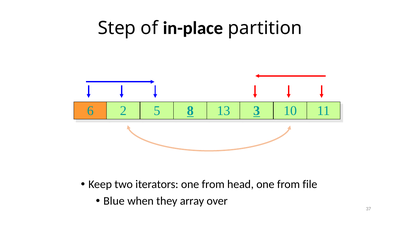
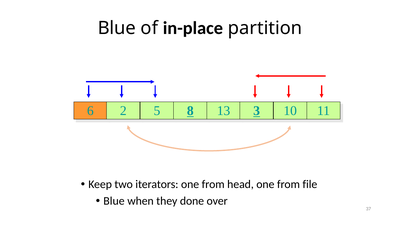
Step at (117, 28): Step -> Blue
array: array -> done
